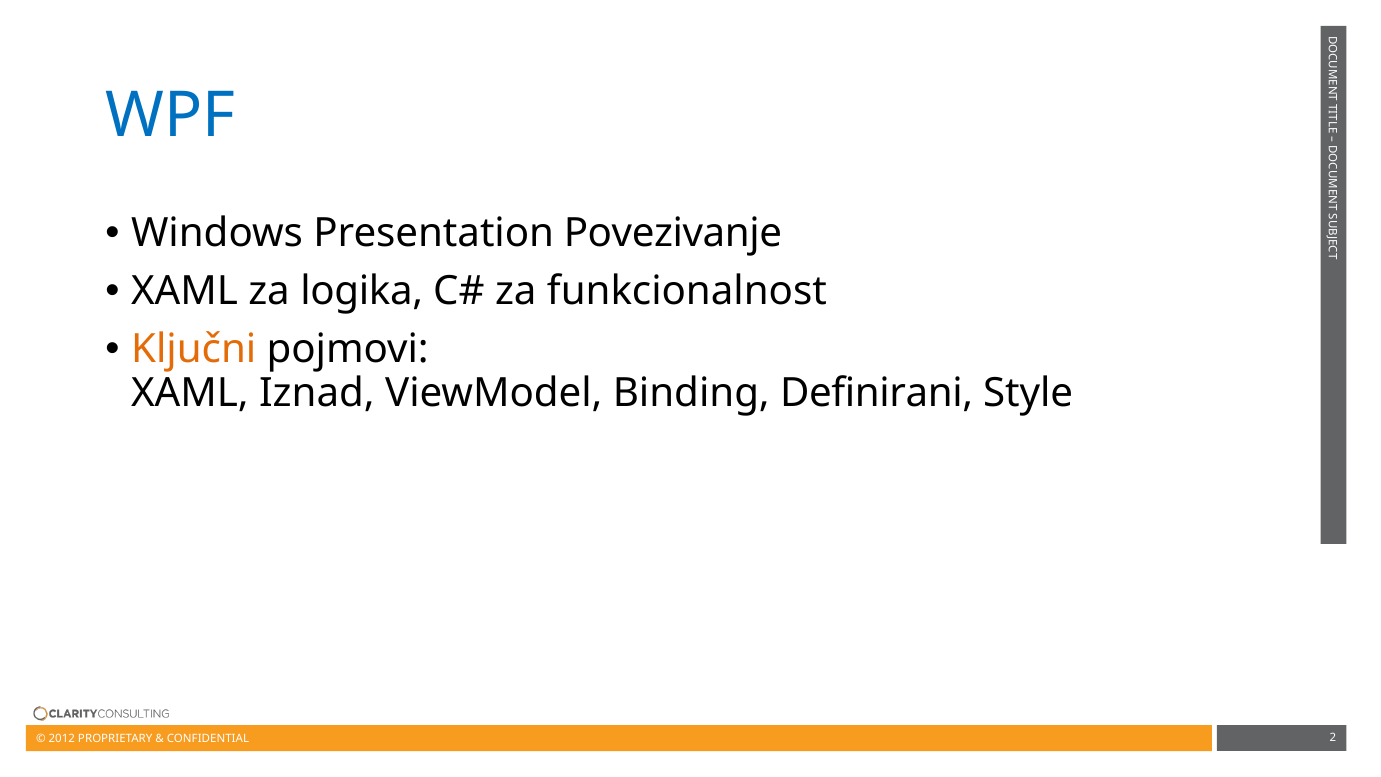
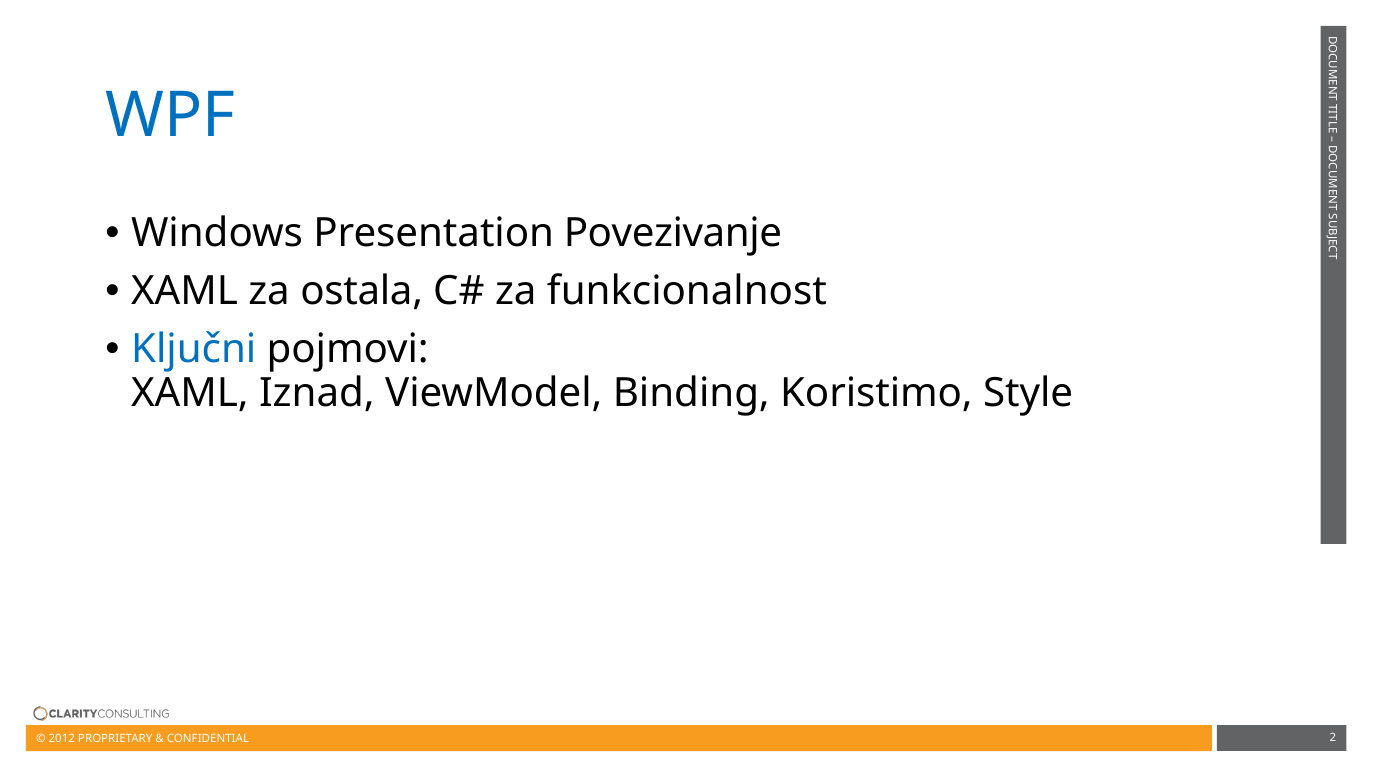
logika: logika -> ostala
Ključni colour: orange -> blue
Definirani: Definirani -> Koristimo
